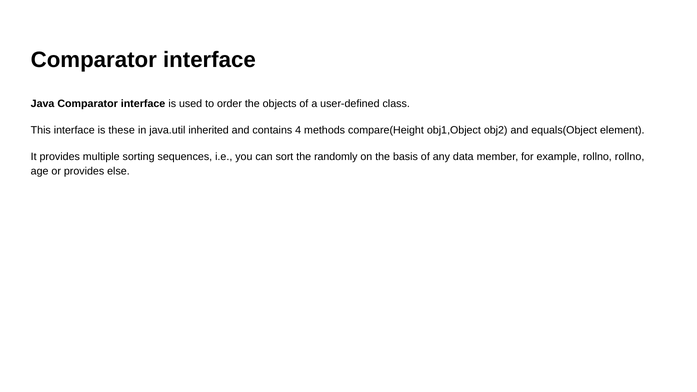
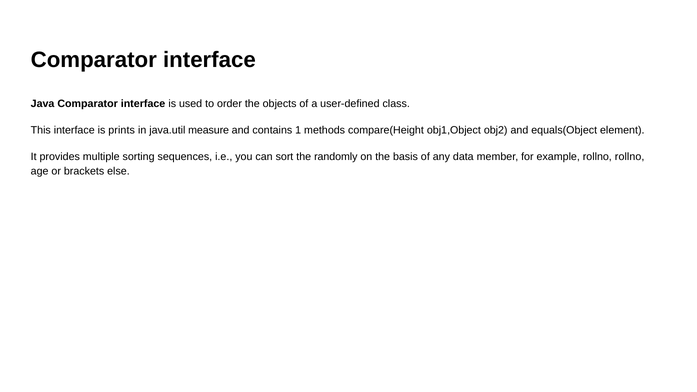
these: these -> prints
inherited: inherited -> measure
4: 4 -> 1
or provides: provides -> brackets
